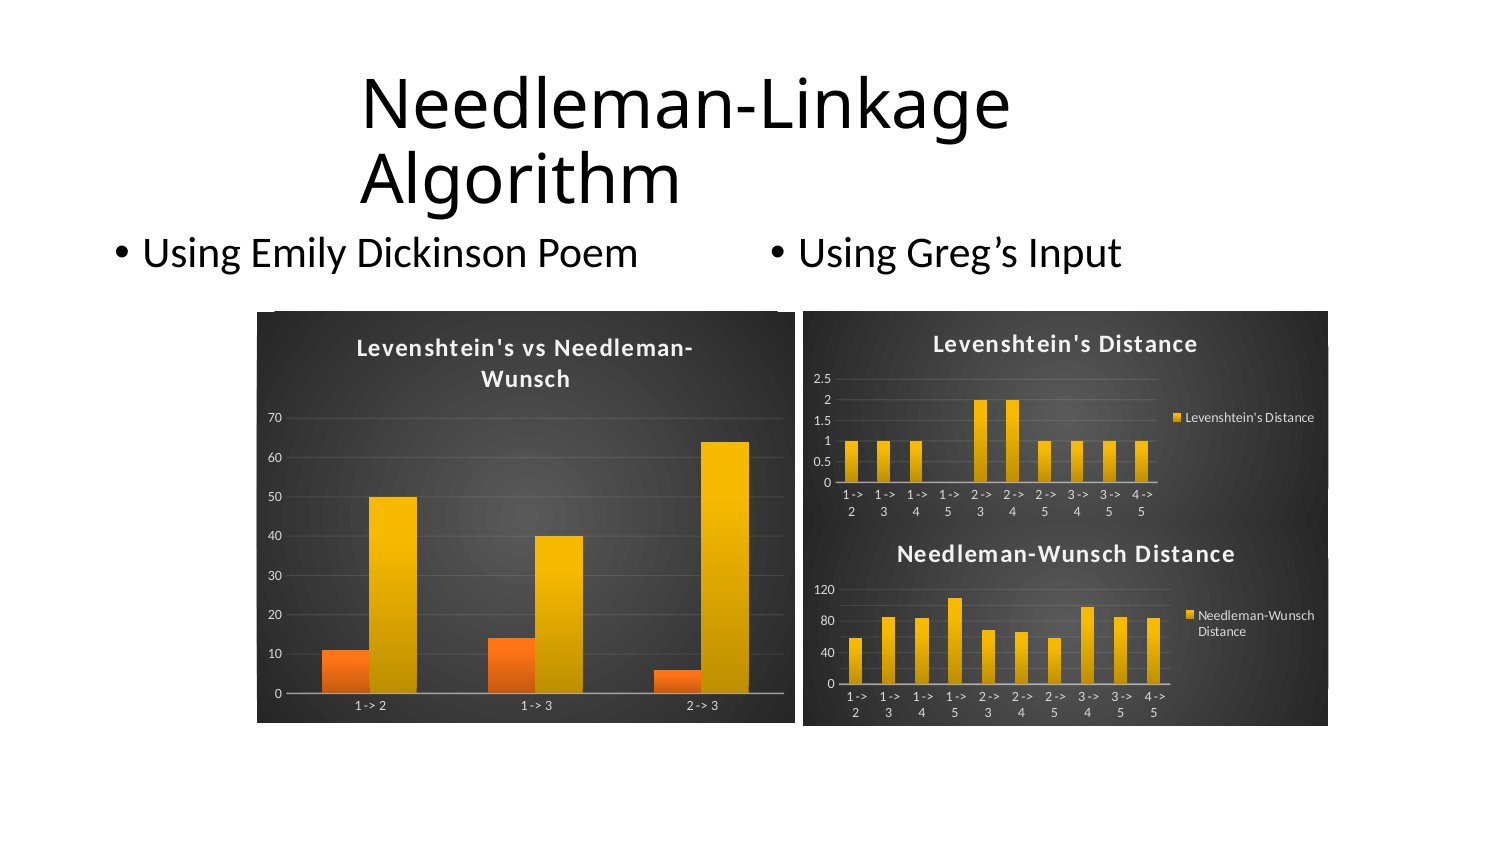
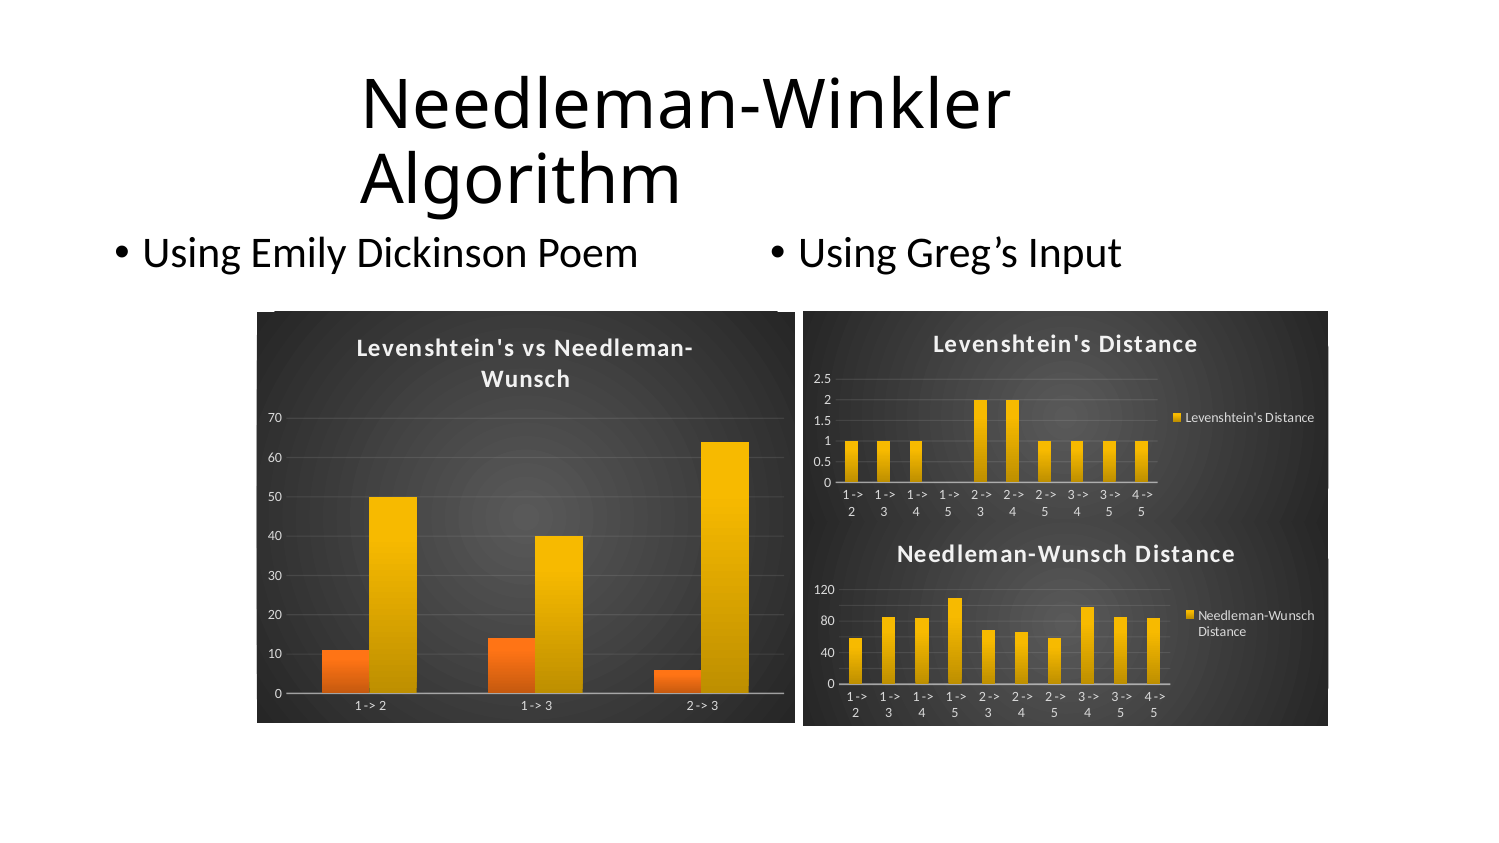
Needleman-Linkage: Needleman-Linkage -> Needleman-Winkler
